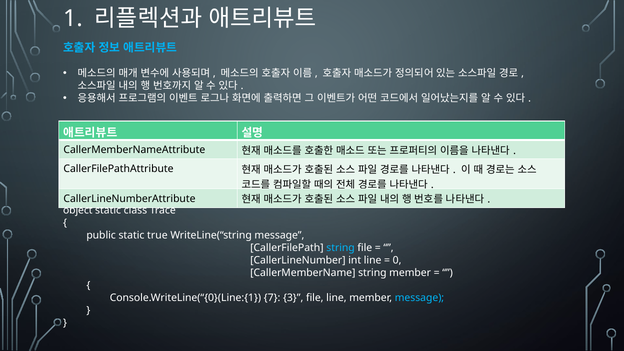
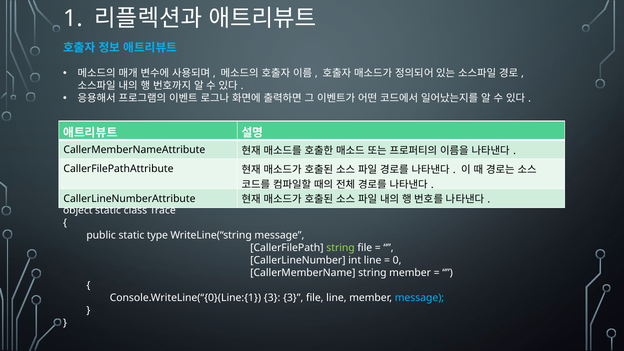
true: true -> type
string at (341, 248) colour: light blue -> light green
Console.WriteLine(“{0}(Line:{1 7: 7 -> 3
